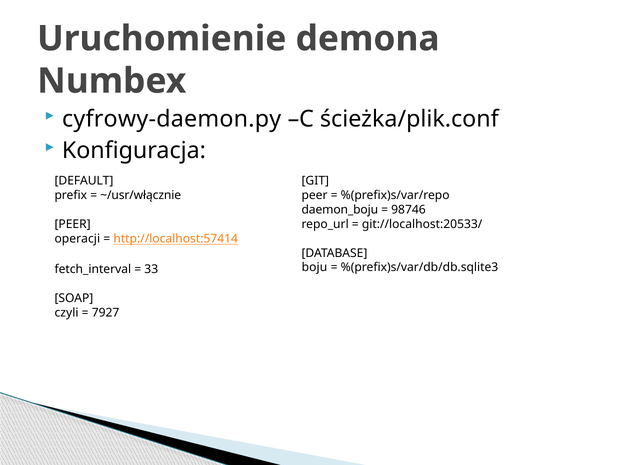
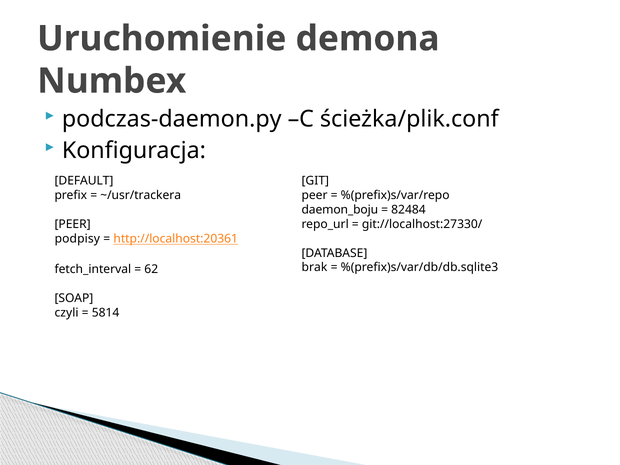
cyfrowy-daemon.py: cyfrowy-daemon.py -> podczas-daemon.py
~/usr/włącznie: ~/usr/włącznie -> ~/usr/trackera
98746: 98746 -> 82484
git://localhost:20533/: git://localhost:20533/ -> git://localhost:27330/
operacji: operacji -> podpisy
http://localhost:57414: http://localhost:57414 -> http://localhost:20361
boju: boju -> brak
33: 33 -> 62
7927: 7927 -> 5814
